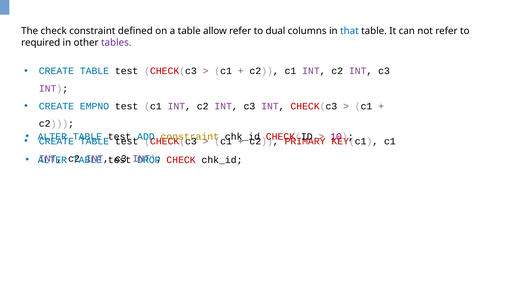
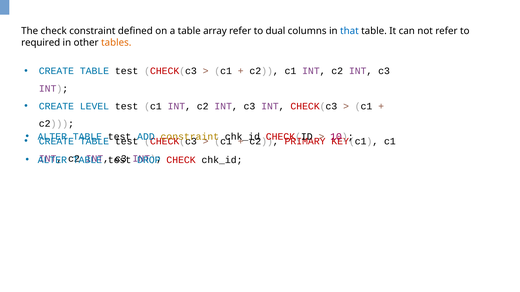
allow: allow -> array
tables colour: purple -> orange
EMPNO: EMPNO -> LEVEL
